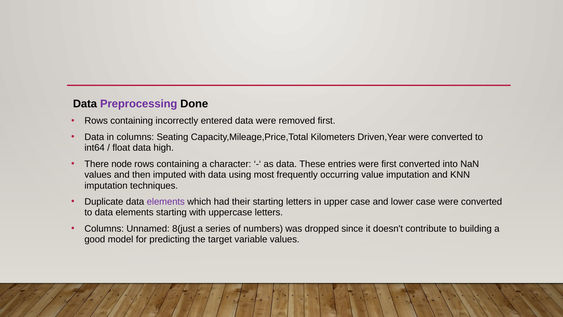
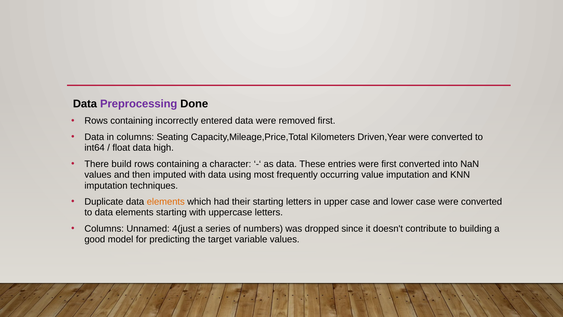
node: node -> build
elements at (166, 201) colour: purple -> orange
8(just: 8(just -> 4(just
